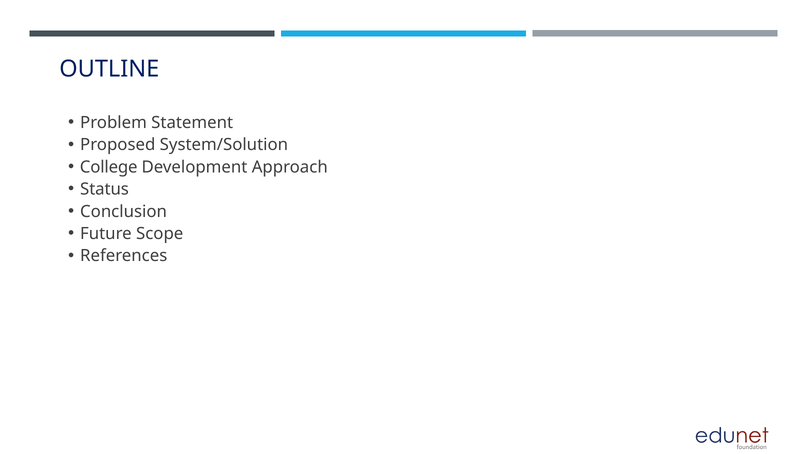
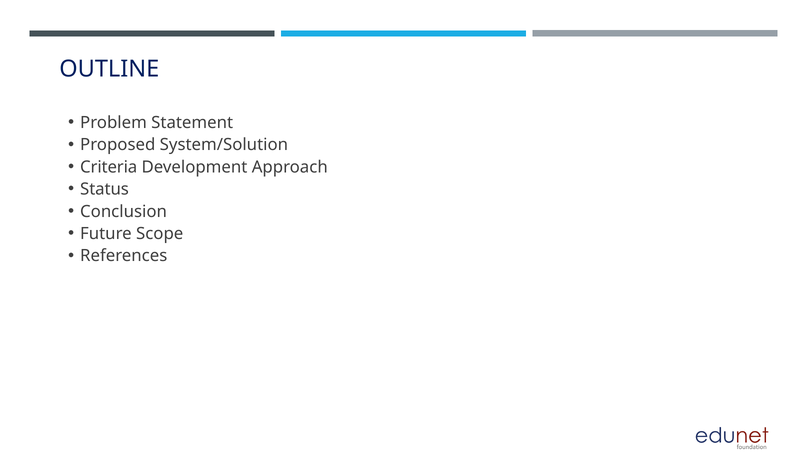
College: College -> Criteria
